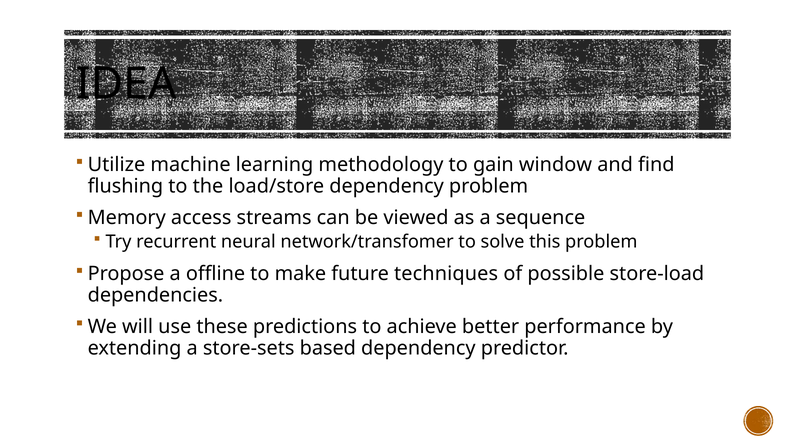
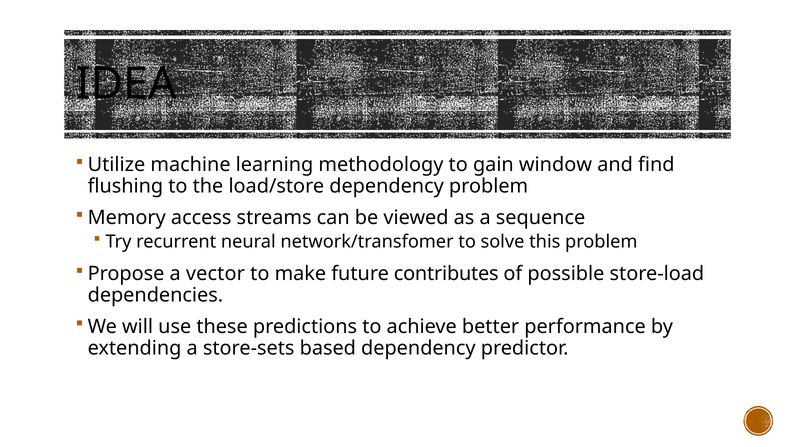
offline: offline -> vector
techniques: techniques -> contributes
